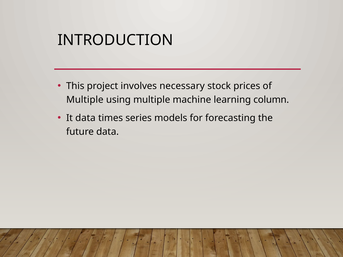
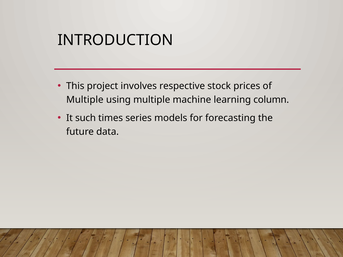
necessary: necessary -> respective
It data: data -> such
